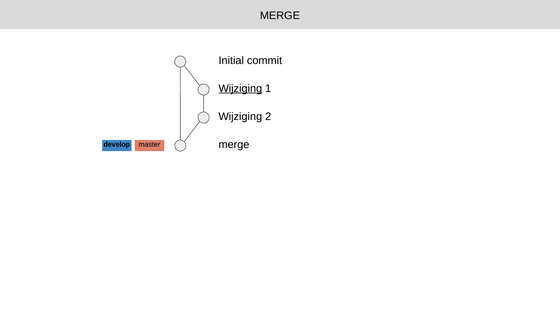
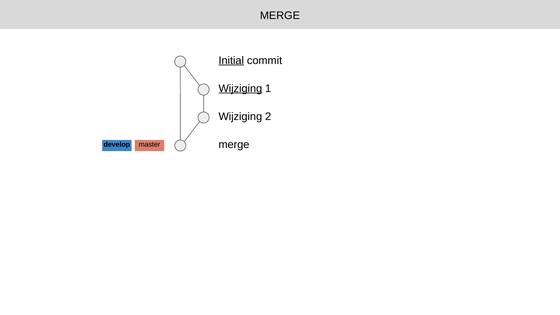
Initial underline: none -> present
